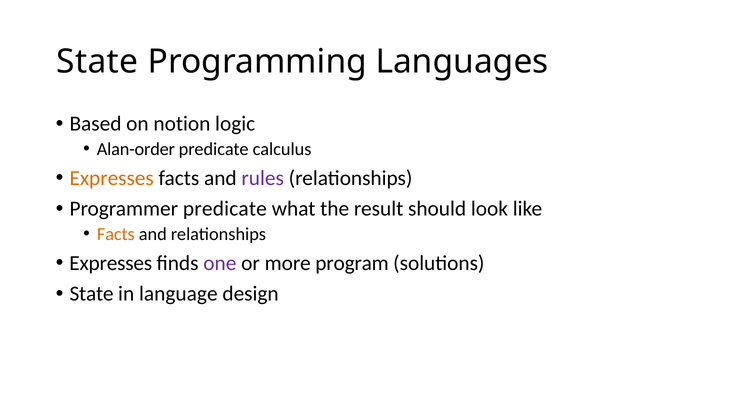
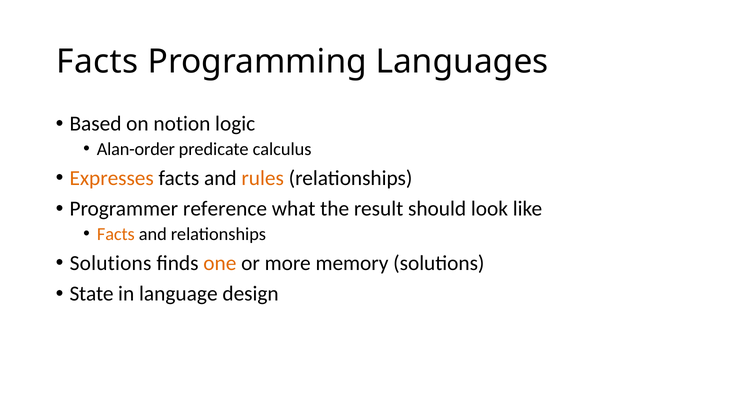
State at (97, 61): State -> Facts
rules colour: purple -> orange
Programmer predicate: predicate -> reference
Expresses at (111, 263): Expresses -> Solutions
one colour: purple -> orange
program: program -> memory
